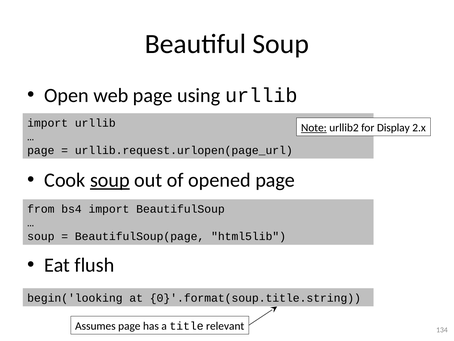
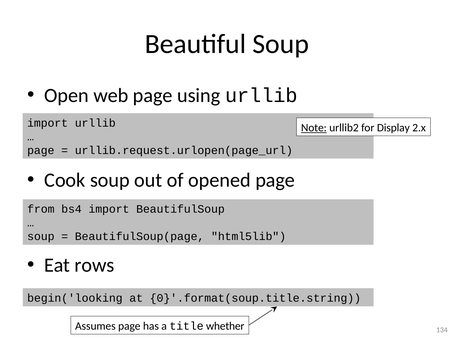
soup at (110, 180) underline: present -> none
flush: flush -> rows
relevant: relevant -> whether
